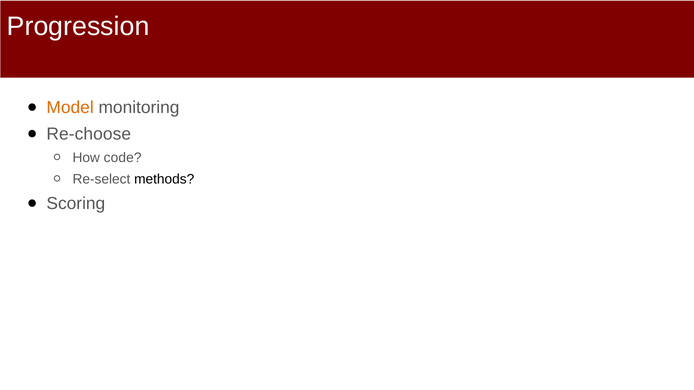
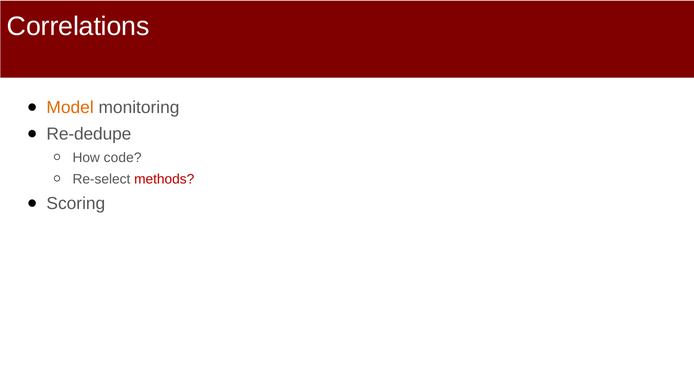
Progression: Progression -> Correlations
Re-choose: Re-choose -> Re-dedupe
methods colour: black -> red
